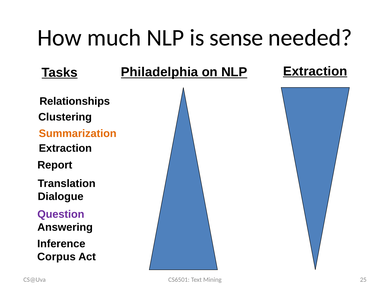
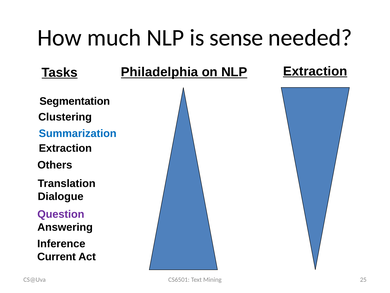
Relationships: Relationships -> Segmentation
Summarization colour: orange -> blue
Report: Report -> Others
Corpus: Corpus -> Current
